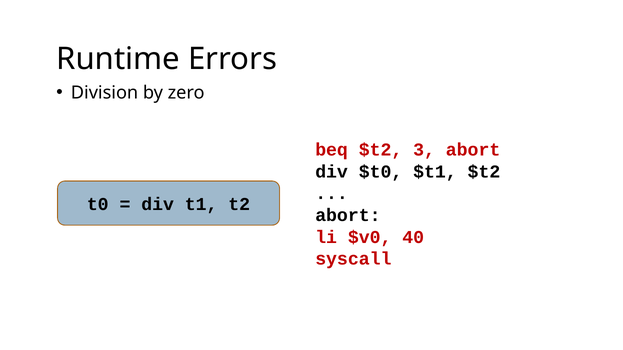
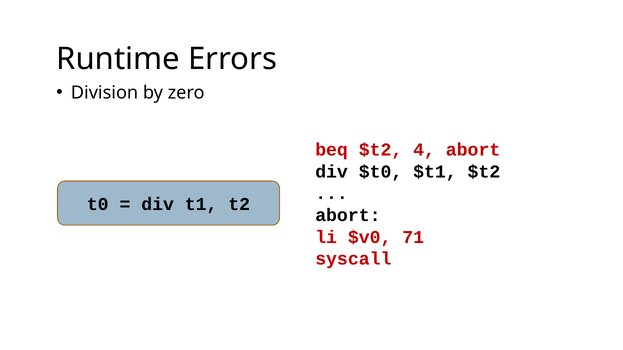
3: 3 -> 4
40: 40 -> 71
